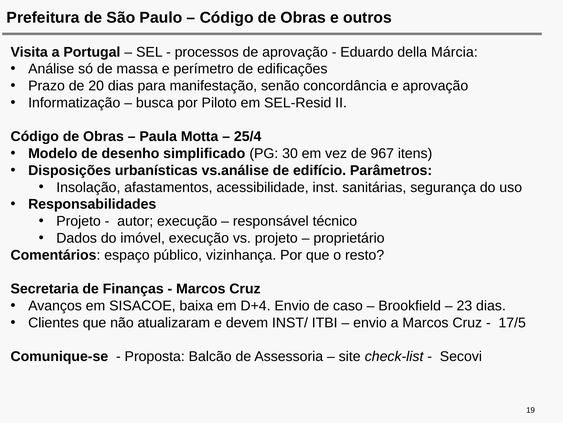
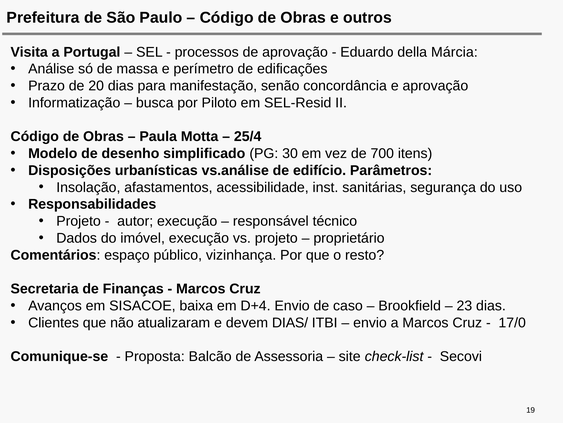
967: 967 -> 700
INST/: INST/ -> DIAS/
17/5: 17/5 -> 17/0
